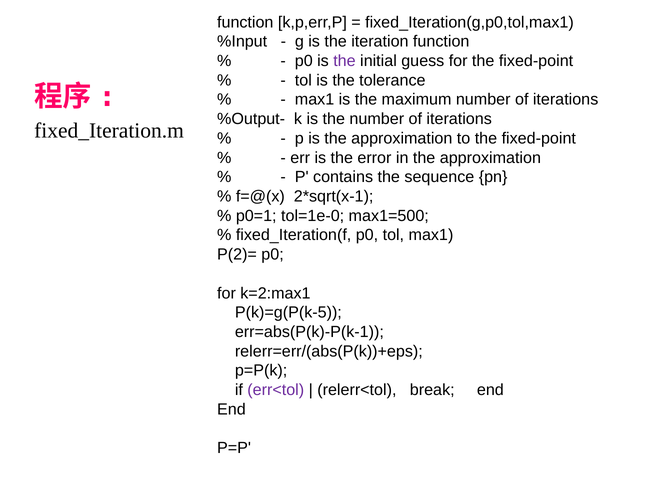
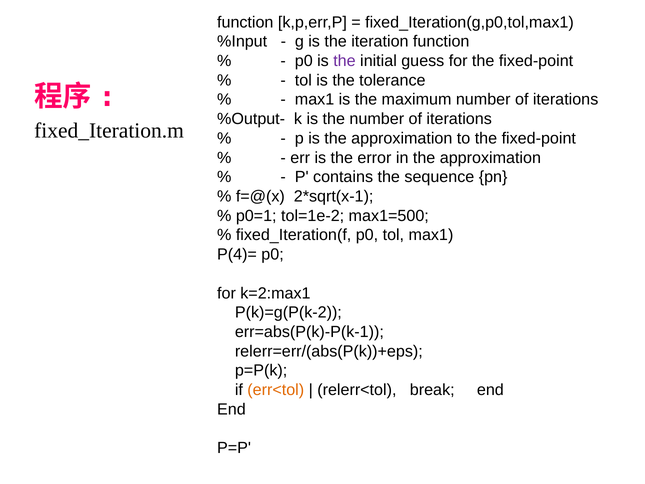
tol=1e-0: tol=1e-0 -> tol=1e-2
P(2)=: P(2)= -> P(4)=
P(k)=g(P(k-5: P(k)=g(P(k-5 -> P(k)=g(P(k-2
err<tol colour: purple -> orange
